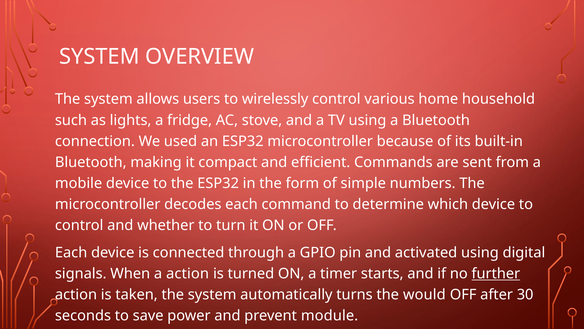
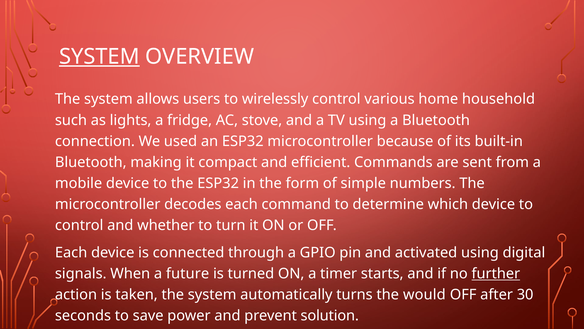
SYSTEM at (99, 56) underline: none -> present
a action: action -> future
module: module -> solution
